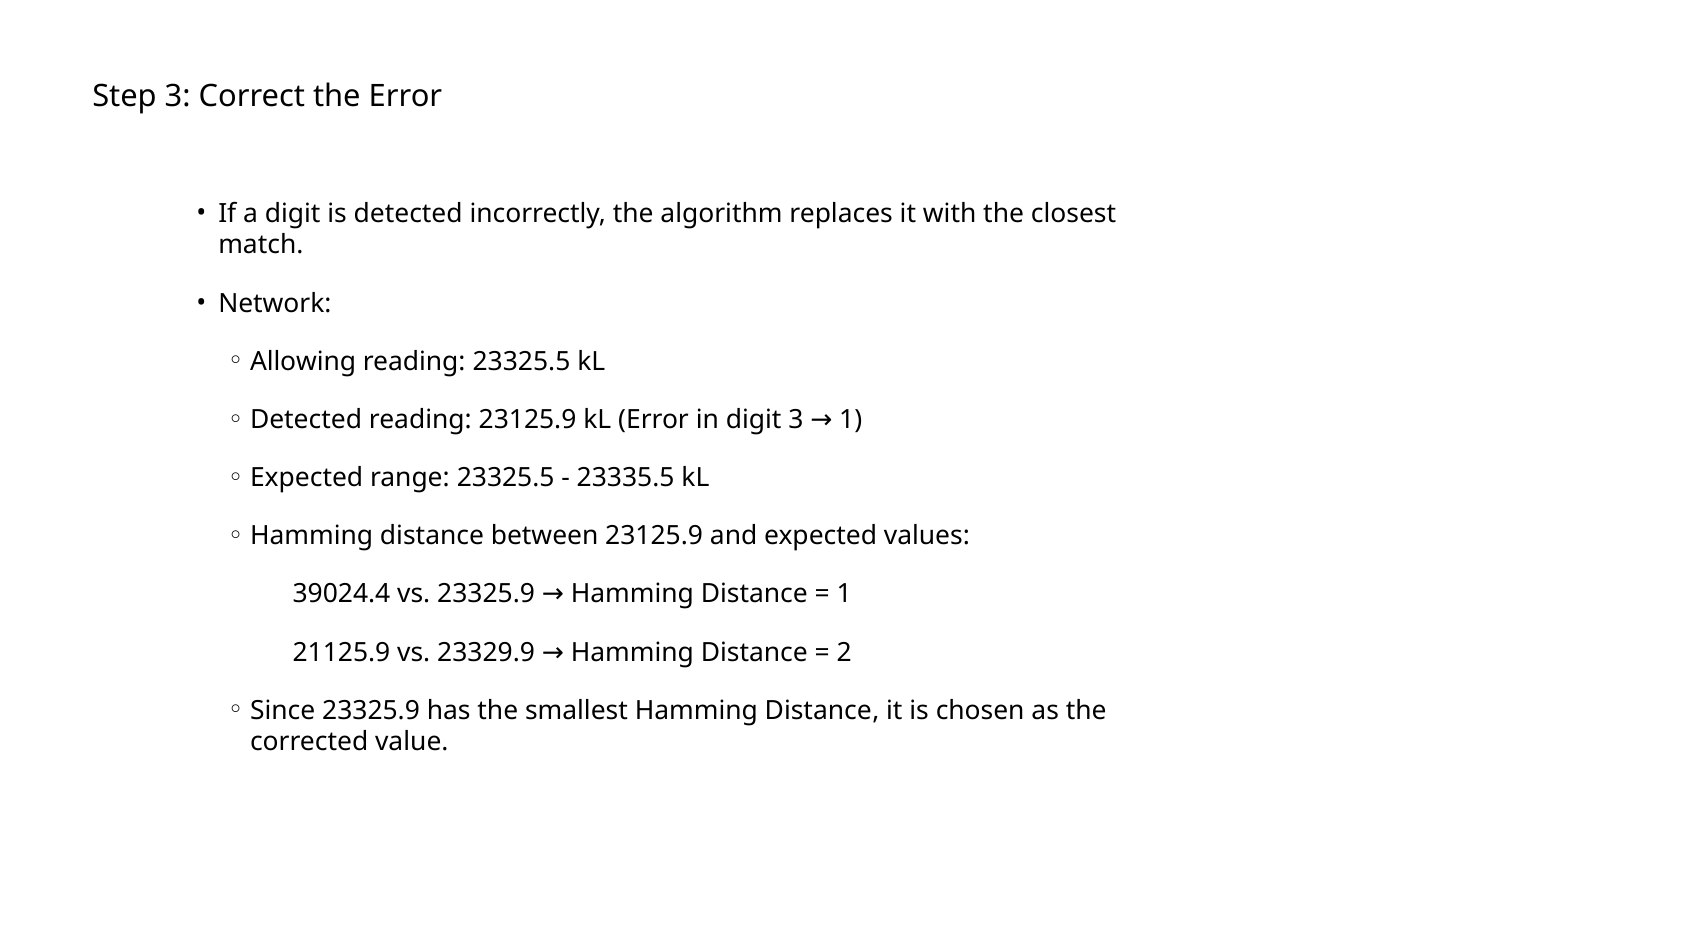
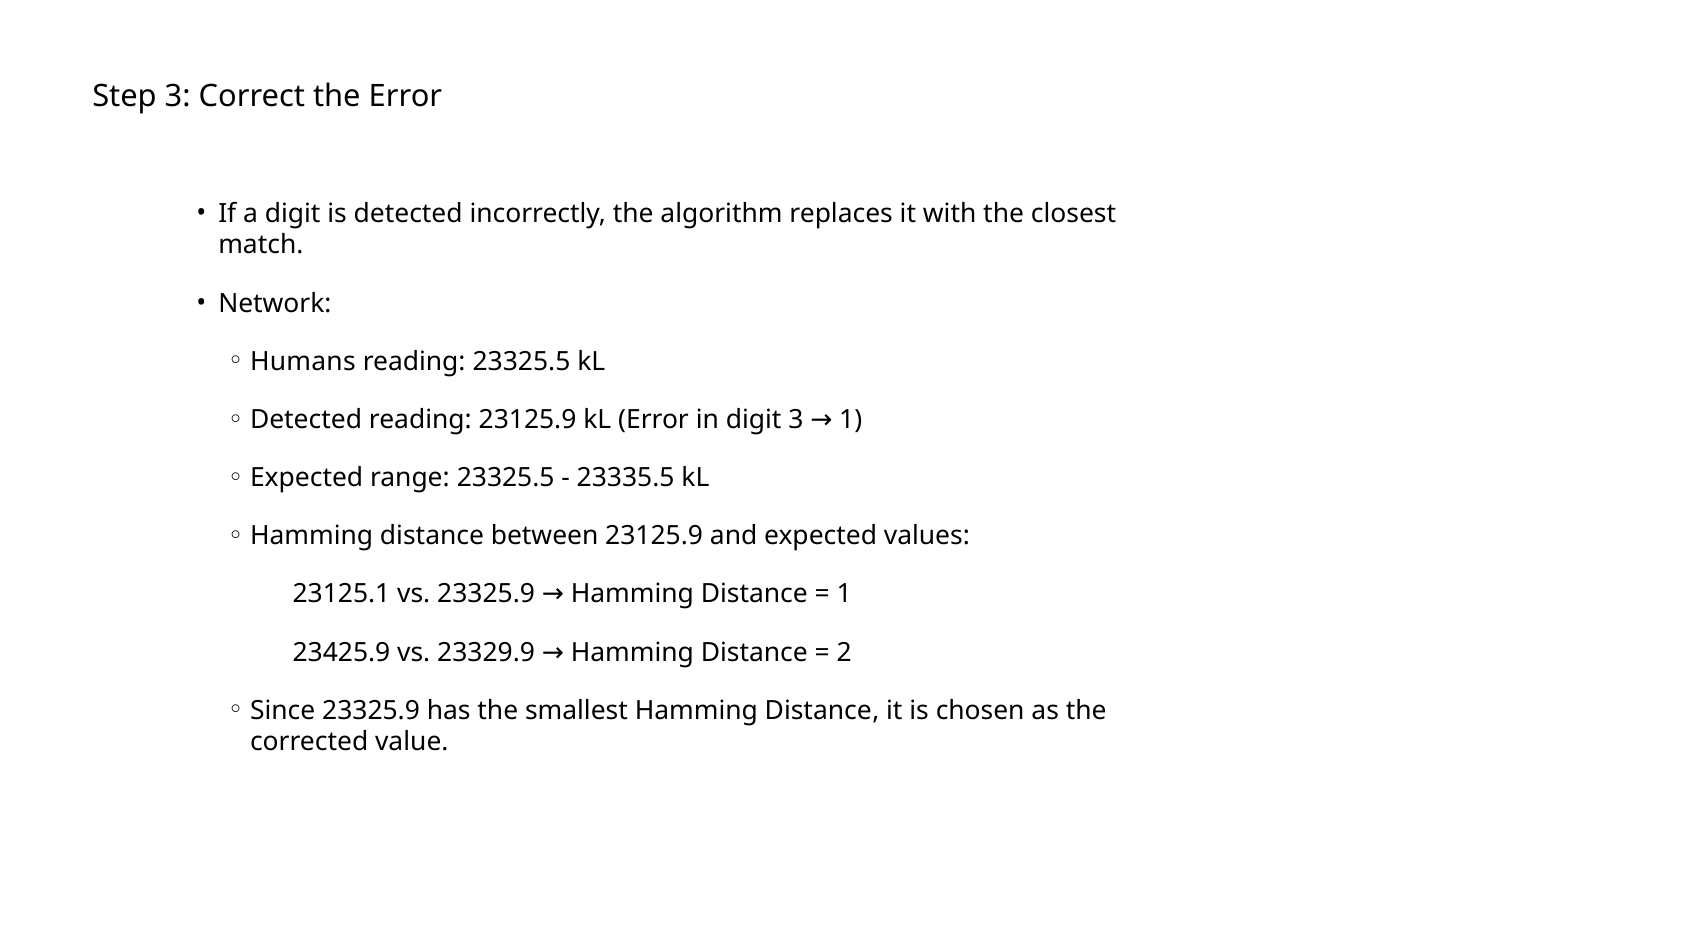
Allowing: Allowing -> Humans
39024.4: 39024.4 -> 23125.1
21125.9: 21125.9 -> 23425.9
